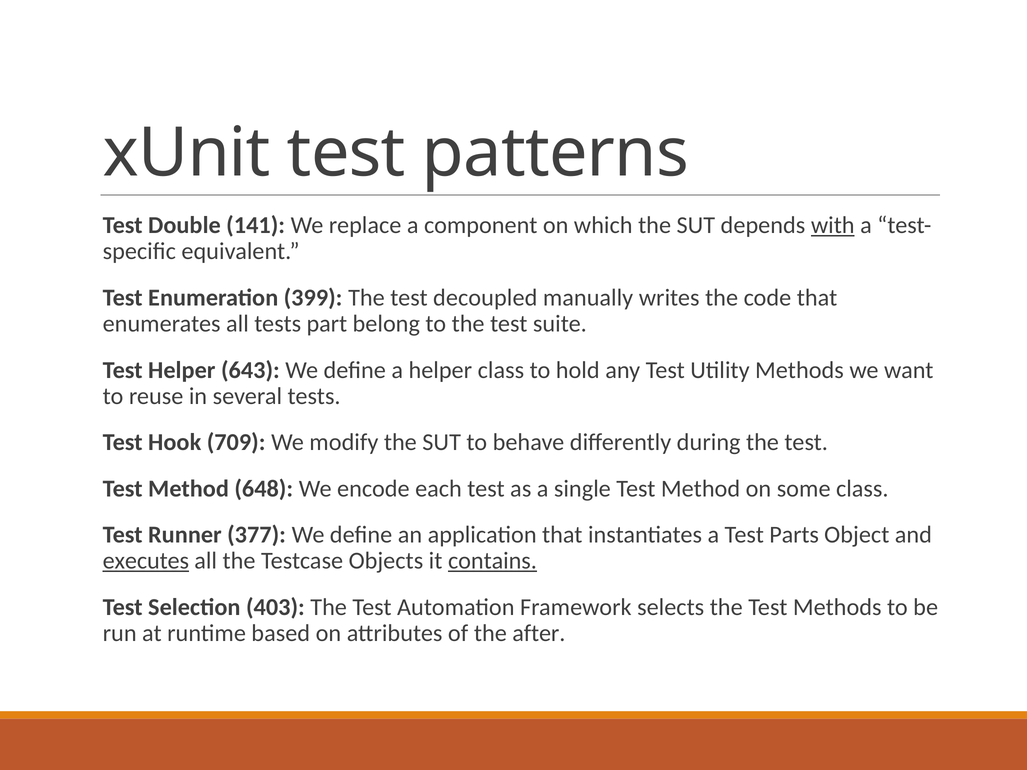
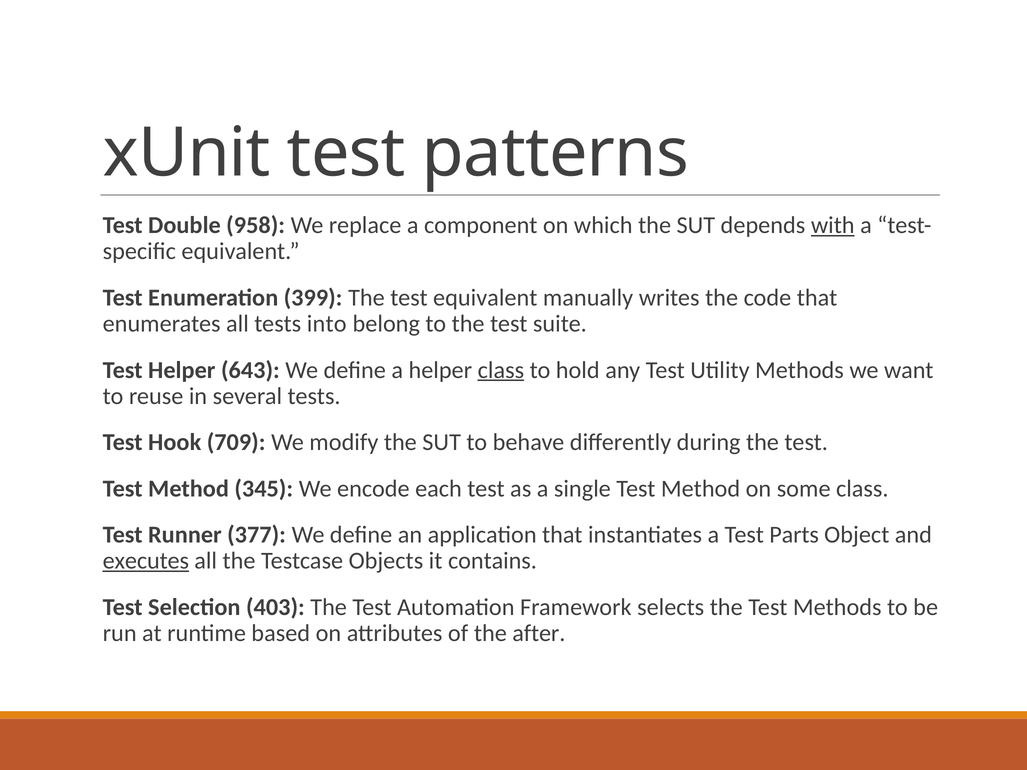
141: 141 -> 958
test decoupled: decoupled -> equivalent
part: part -> into
class at (501, 370) underline: none -> present
648: 648 -> 345
contains underline: present -> none
